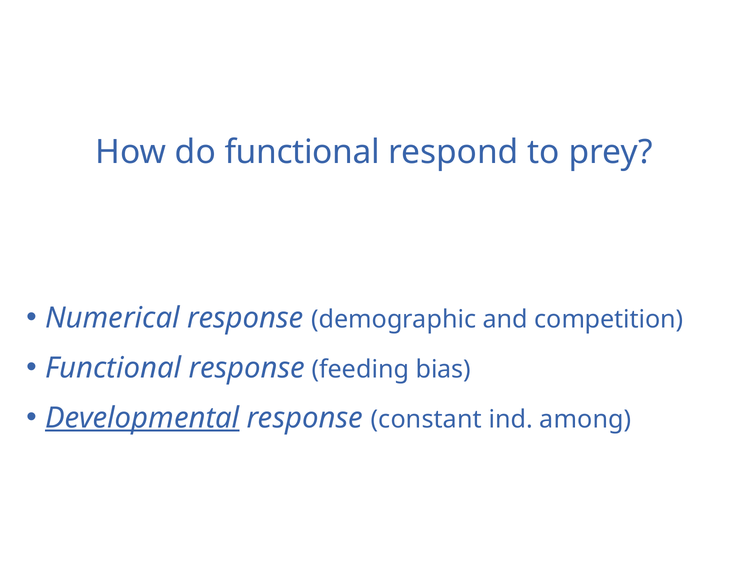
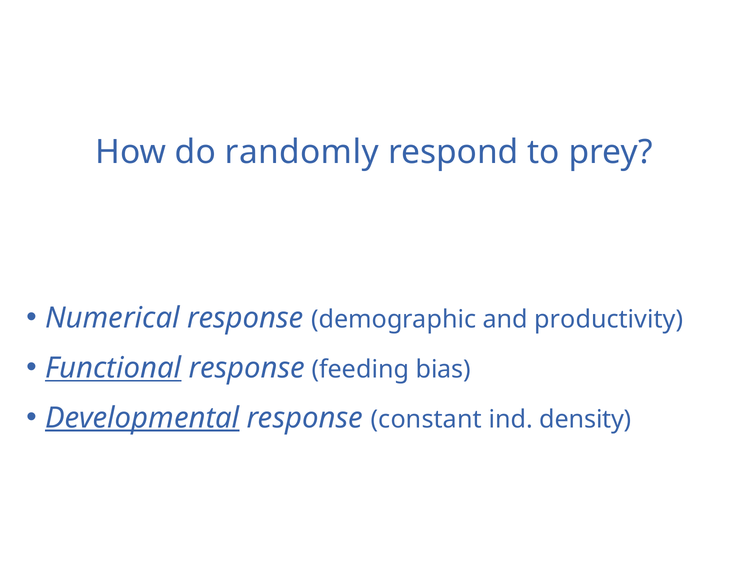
do functional: functional -> randomly
competition: competition -> productivity
Functional at (113, 368) underline: none -> present
among: among -> density
